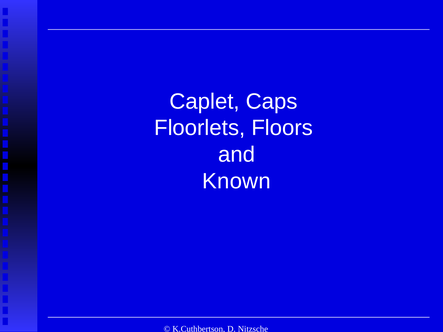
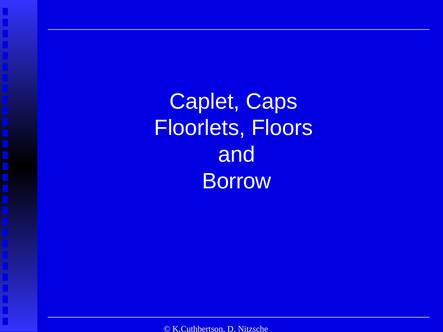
Known: Known -> Borrow
